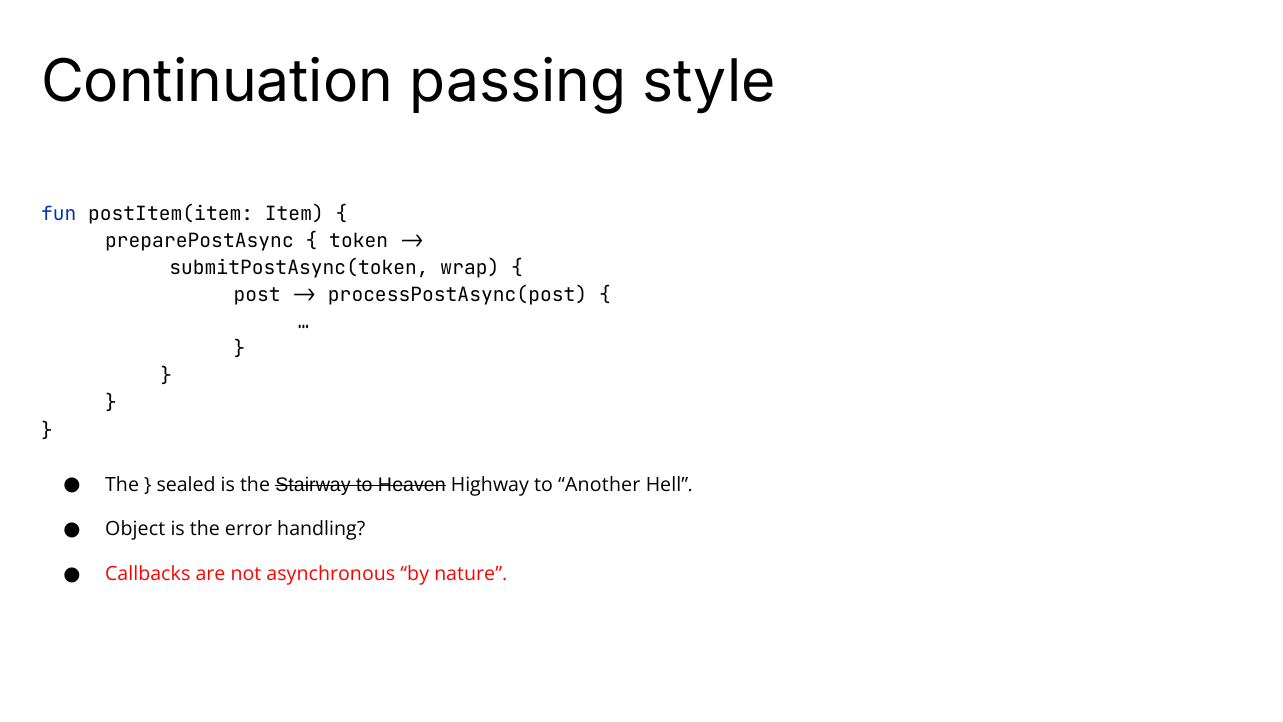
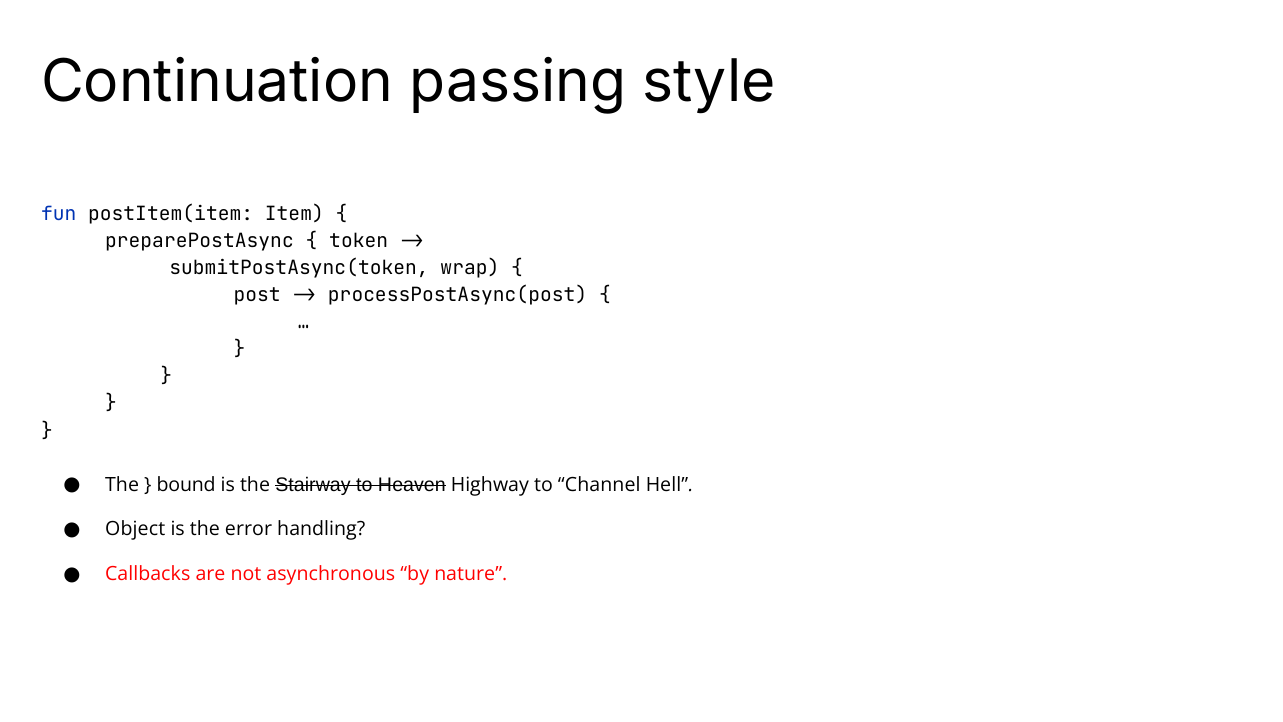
sealed: sealed -> bound
Another: Another -> Channel
